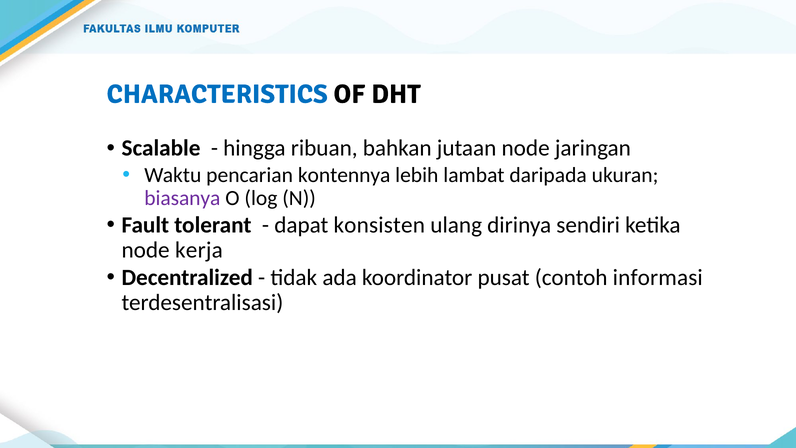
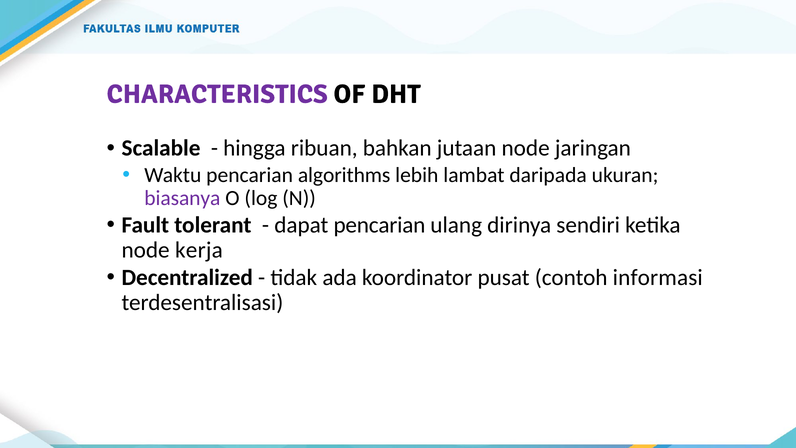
CHARACTERISTICS colour: blue -> purple
kontennya: kontennya -> algorithms
dapat konsisten: konsisten -> pencarian
